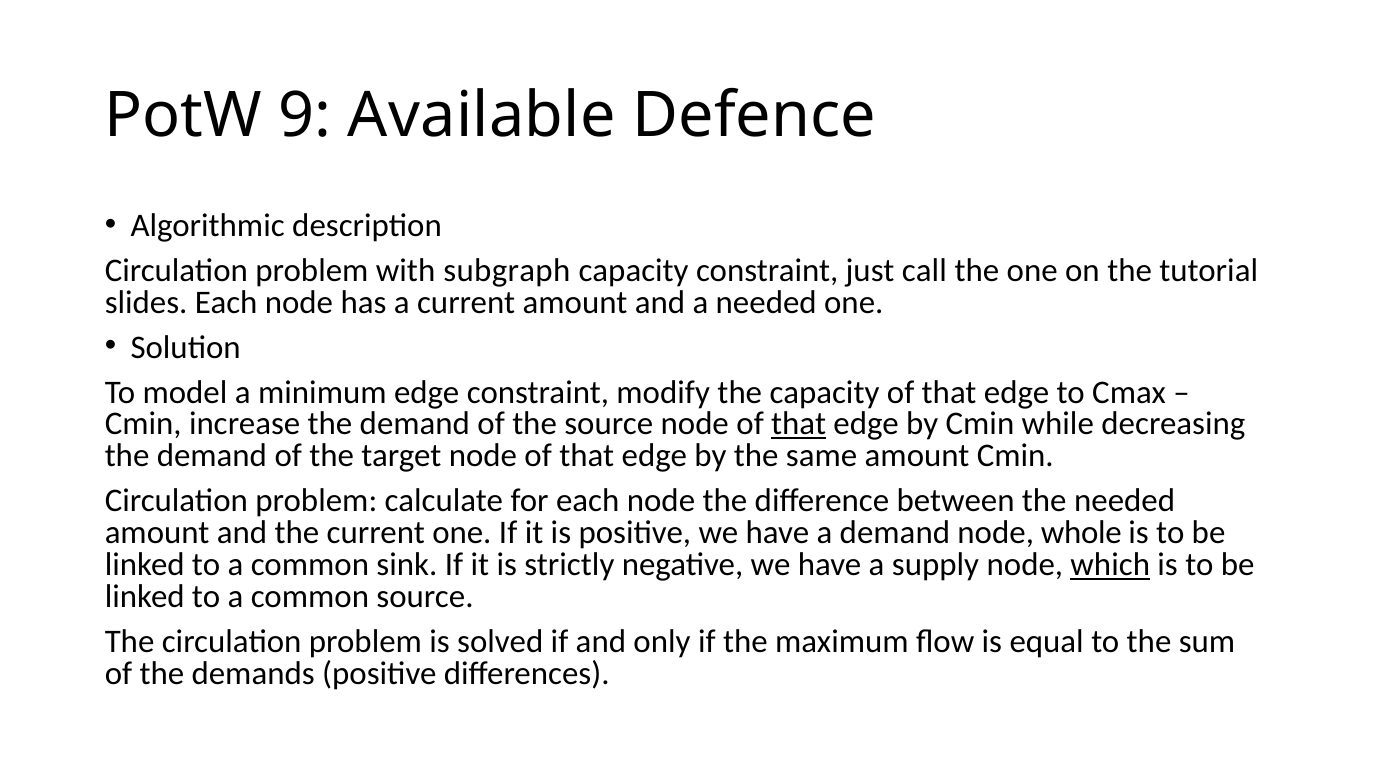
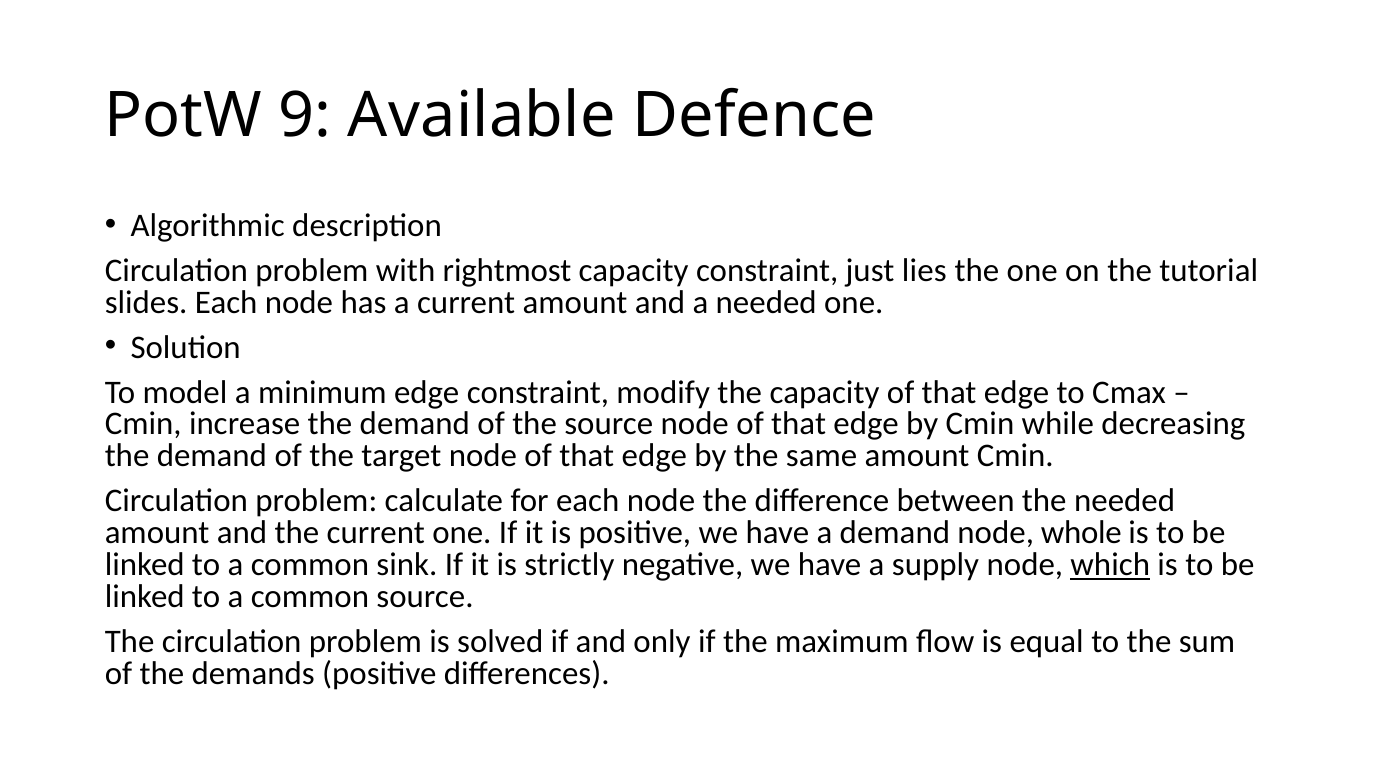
subgraph: subgraph -> rightmost
call: call -> lies
that at (799, 424) underline: present -> none
